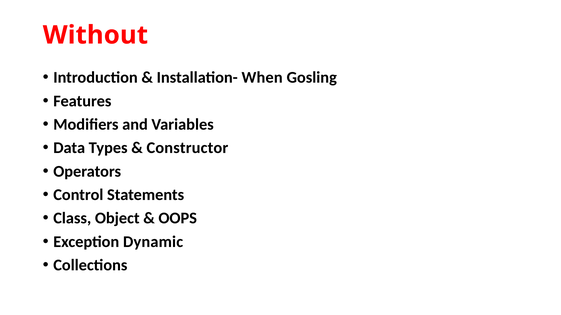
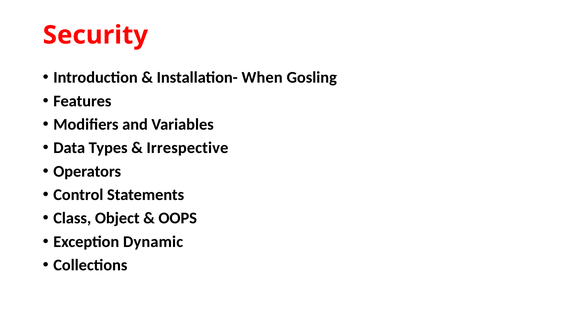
Without: Without -> Security
Constructor: Constructor -> Irrespective
